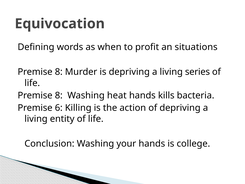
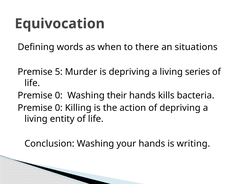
profit: profit -> there
8 at (59, 72): 8 -> 5
8 at (59, 95): 8 -> 0
heat: heat -> their
6 at (59, 108): 6 -> 0
college: college -> writing
